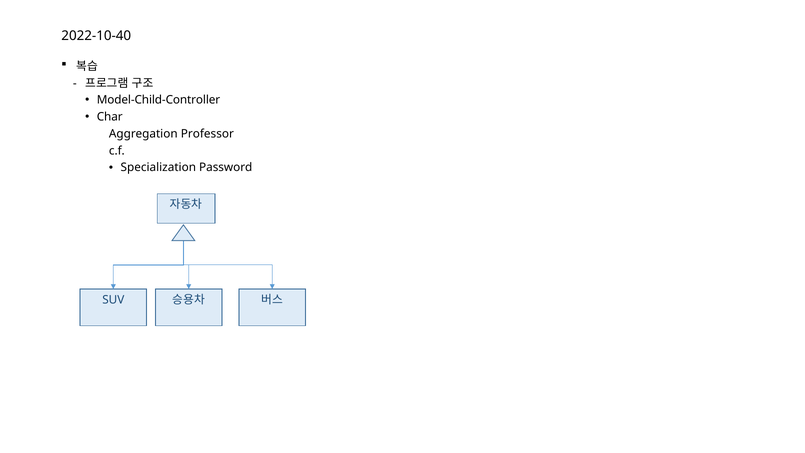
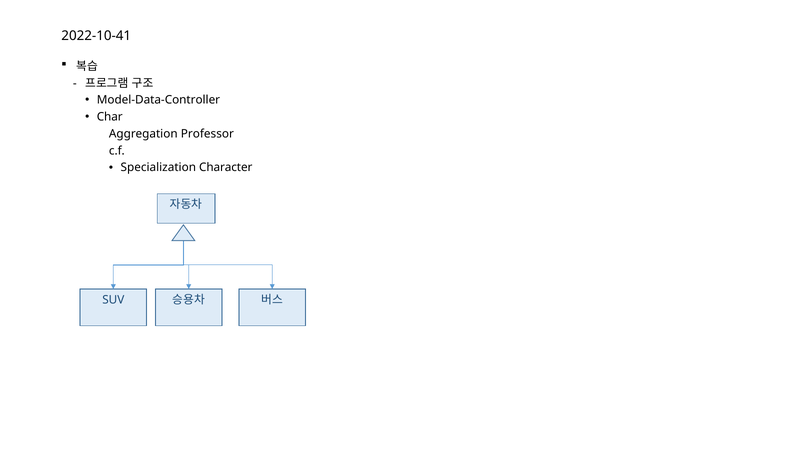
2022-10-40: 2022-10-40 -> 2022-10-41
Model-Child-Controller: Model-Child-Controller -> Model-Data-Controller
Password: Password -> Character
